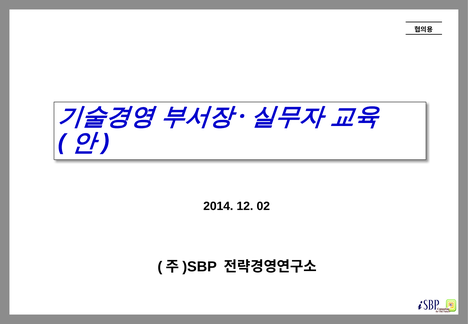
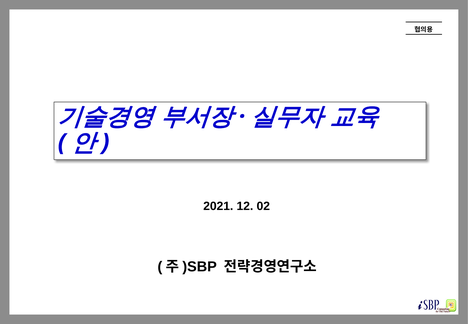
2014: 2014 -> 2021
